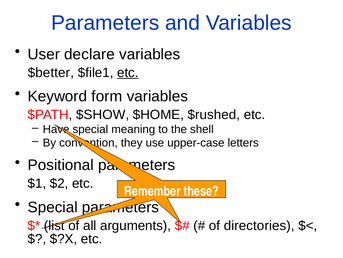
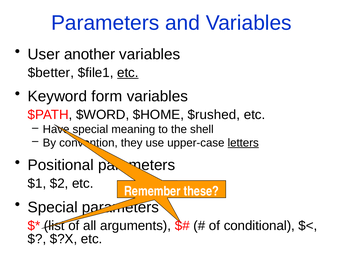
declare: declare -> another
$SHOW: $SHOW -> $WORD
letters underline: none -> present
directories: directories -> conditional
